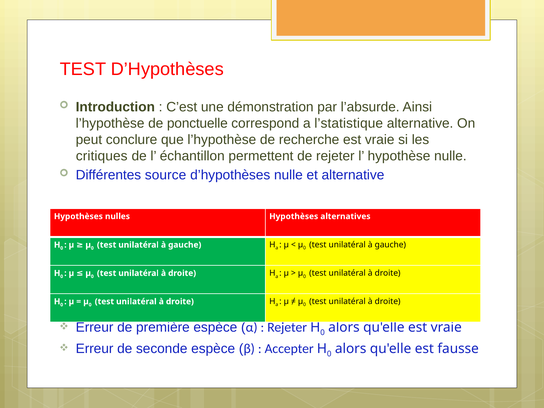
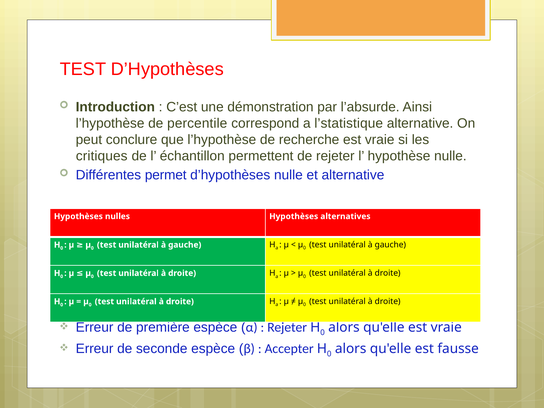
ponctuelle: ponctuelle -> percentile
source: source -> permet
